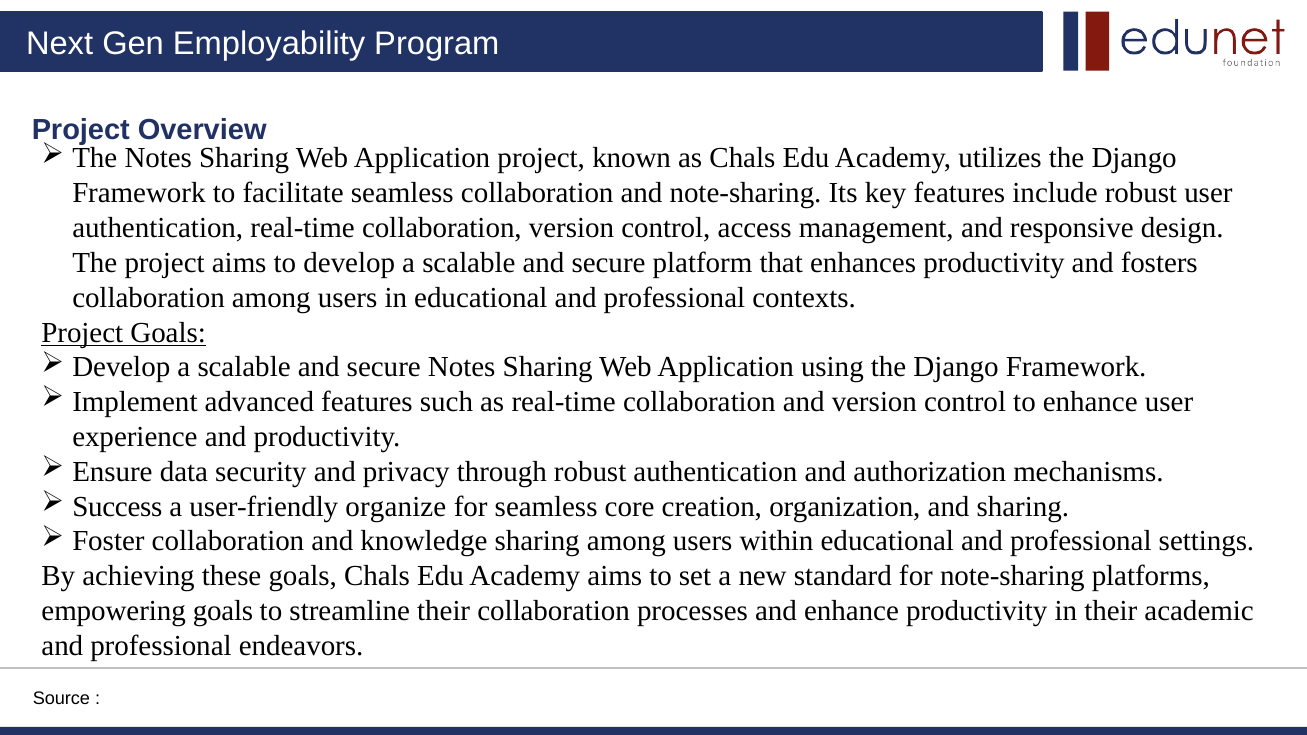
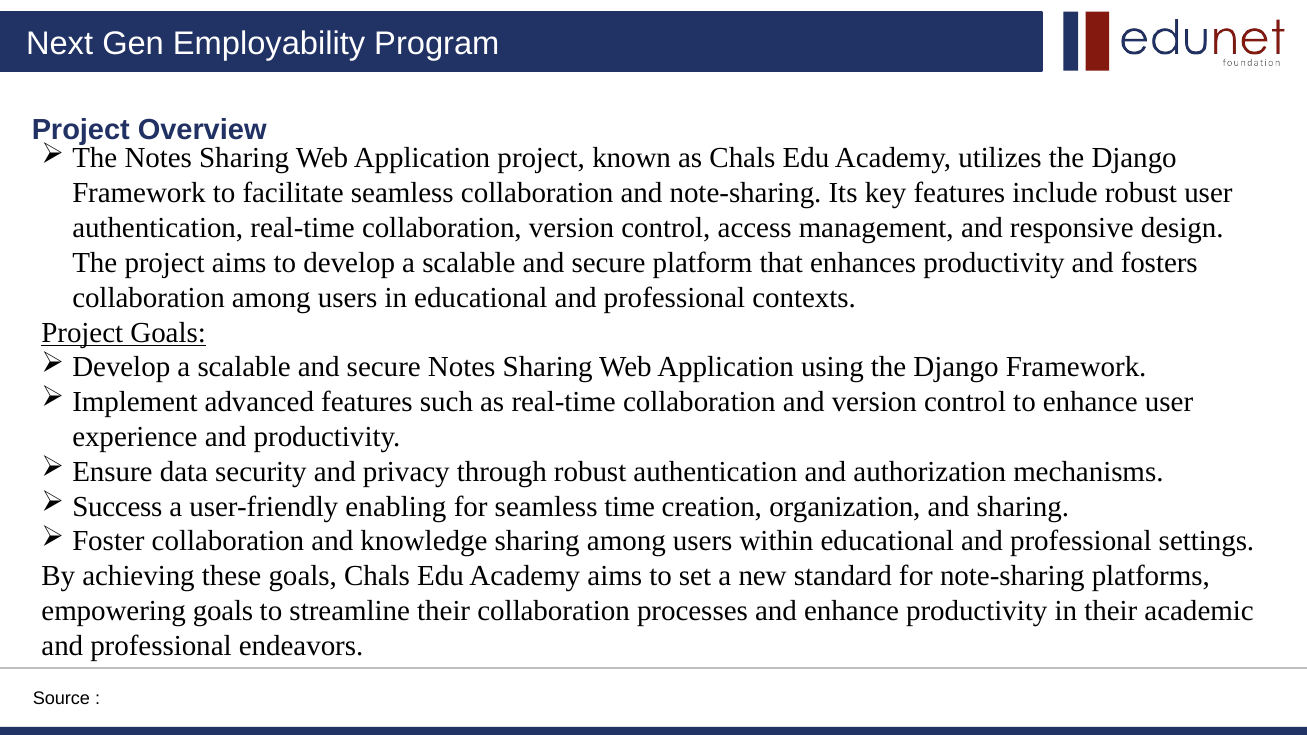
organize: organize -> enabling
core: core -> time
